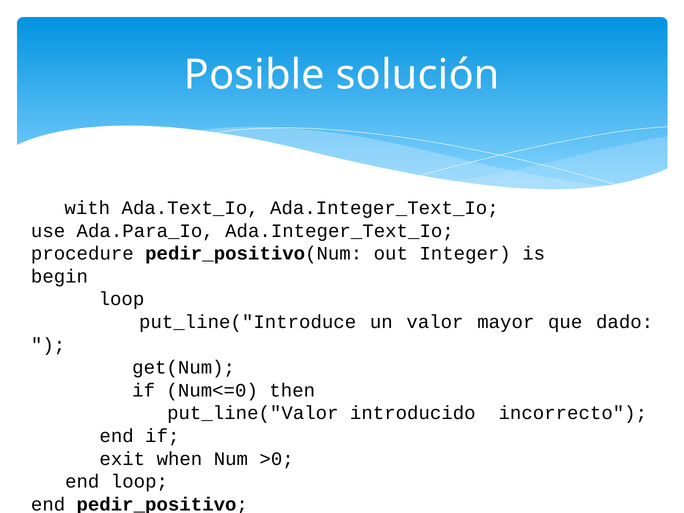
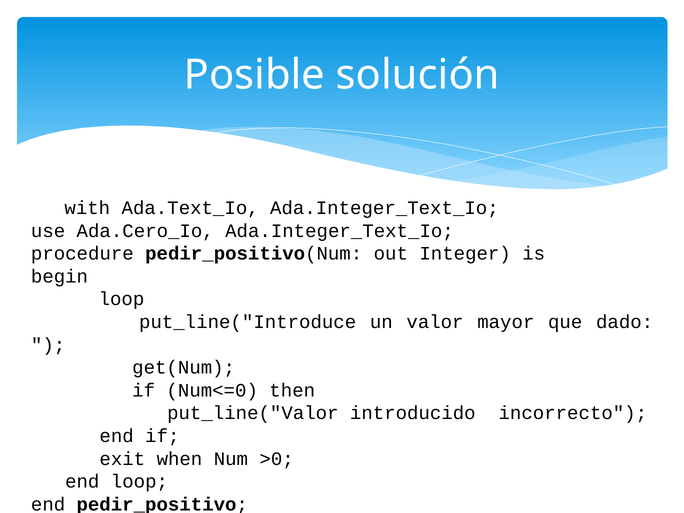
Ada.Para_Io: Ada.Para_Io -> Ada.Cero_Io
